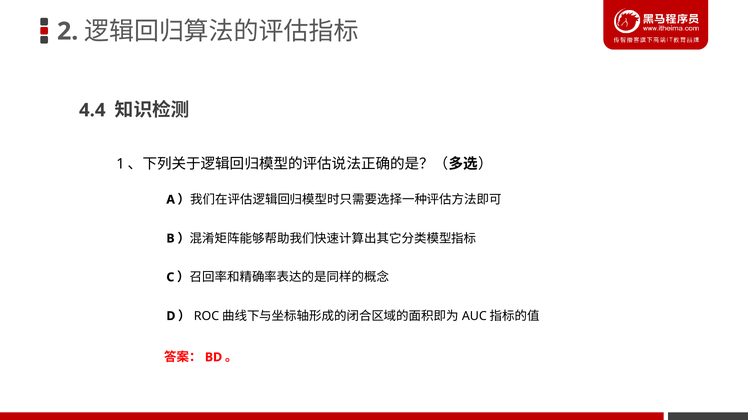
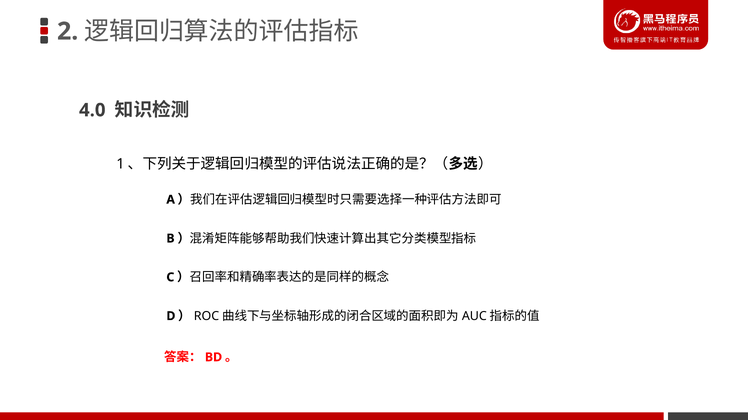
4.4: 4.4 -> 4.0
